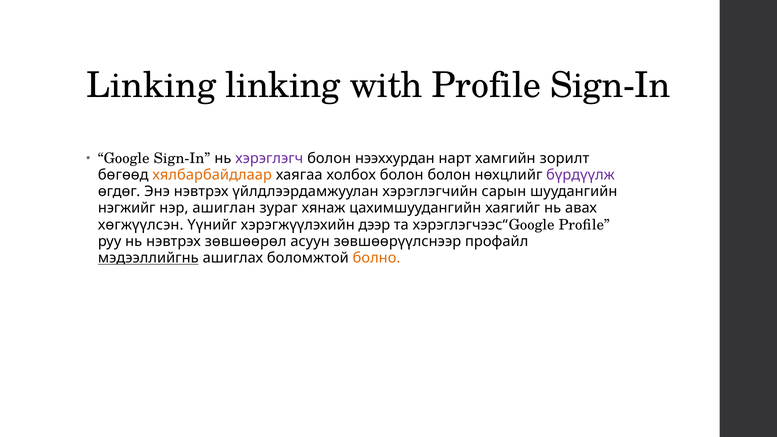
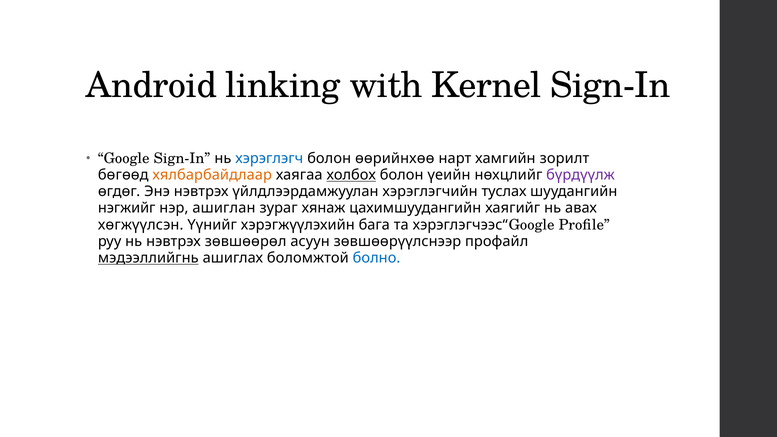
Linking at (151, 85): Linking -> Android
with Profile: Profile -> Kernel
хэрэглэгч colour: purple -> blue
нээххурдан: нээххурдан -> өөрийнхөө
холбох underline: none -> present
болон болон: болон -> үеийн
сарын: сарын -> туслах
дээр: дээр -> бага
болно colour: orange -> blue
